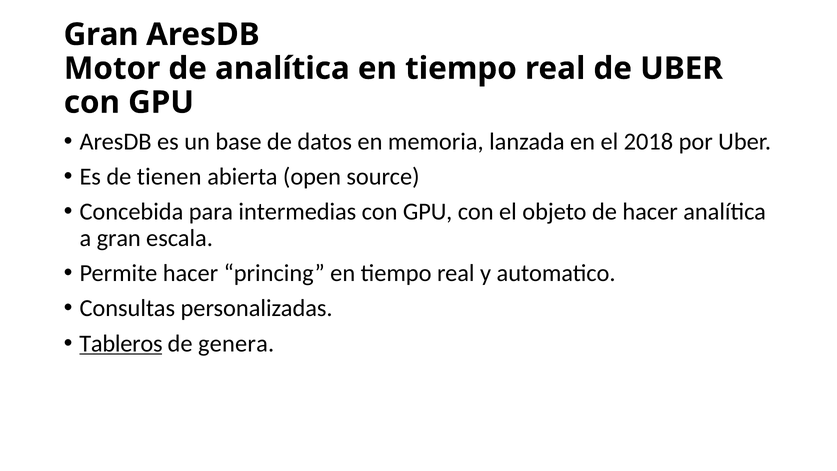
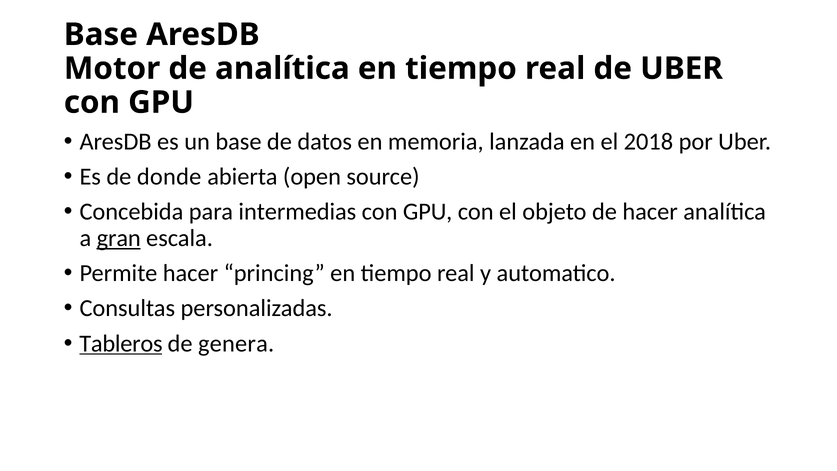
Gran at (101, 35): Gran -> Base
tienen: tienen -> donde
gran at (119, 238) underline: none -> present
